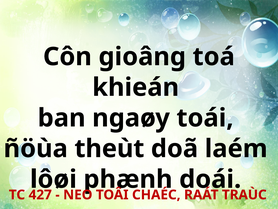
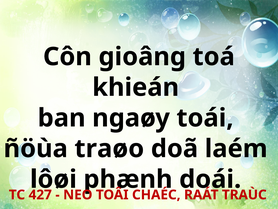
theùt: theùt -> traøo
